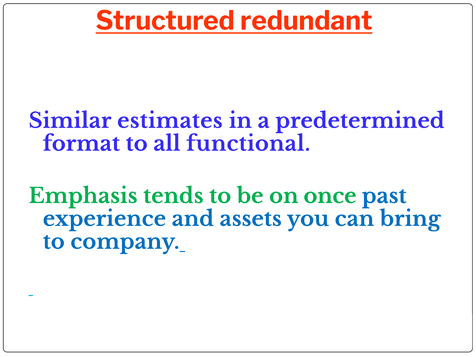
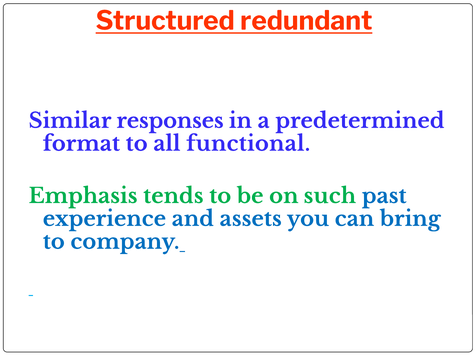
estimates: estimates -> responses
once: once -> such
